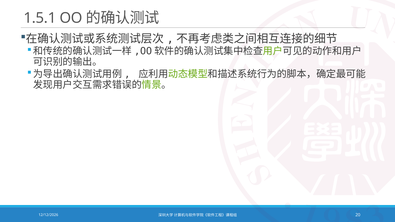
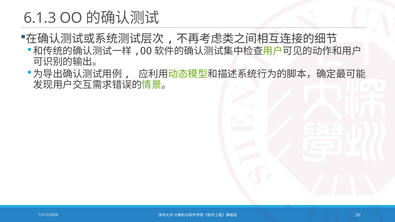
1.5.1: 1.5.1 -> 6.1.3
